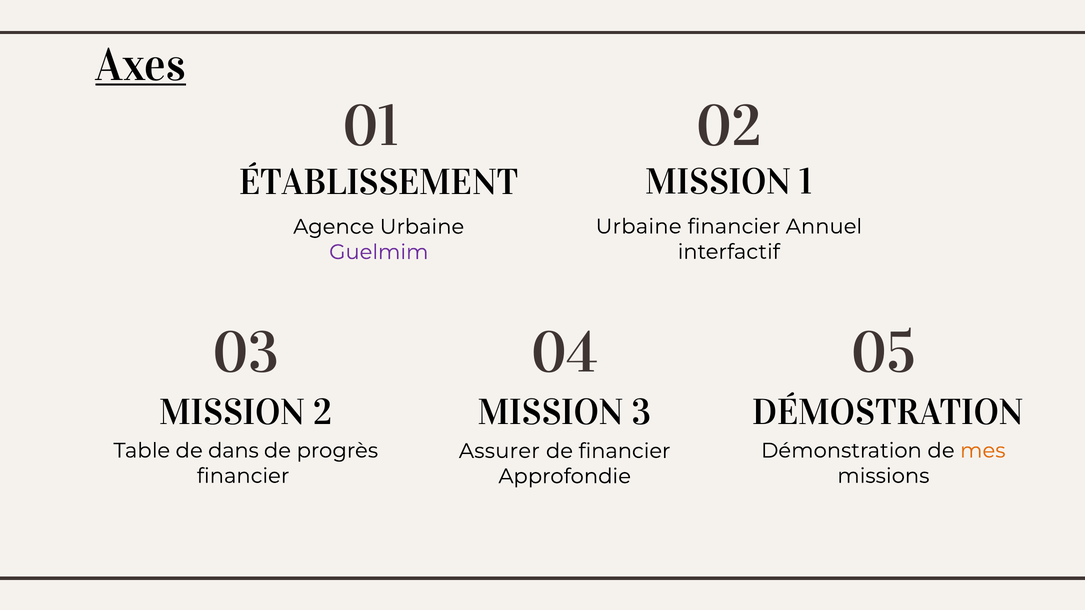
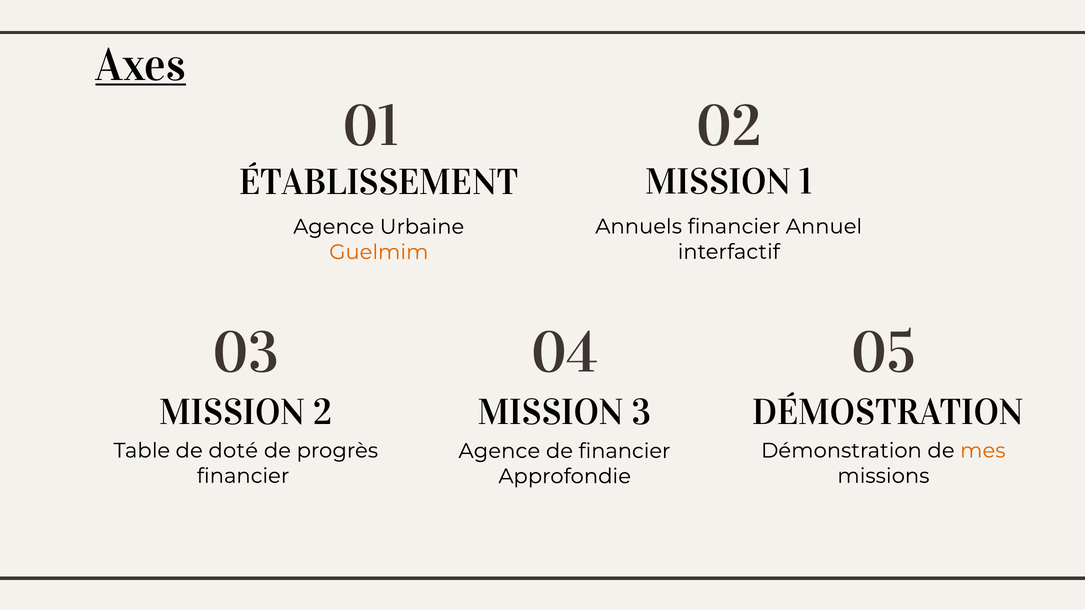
Urbaine at (639, 227): Urbaine -> Annuels
Guelmim colour: purple -> orange
dans: dans -> doté
Assurer at (499, 451): Assurer -> Agence
